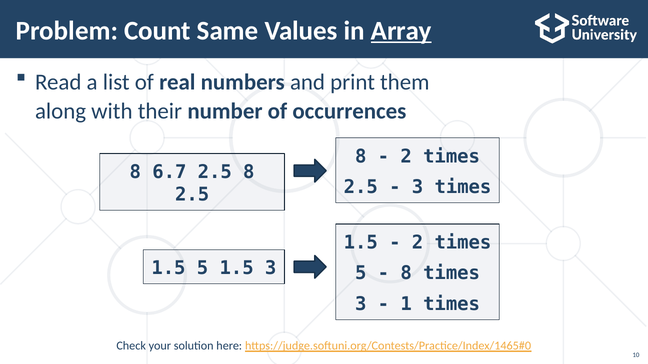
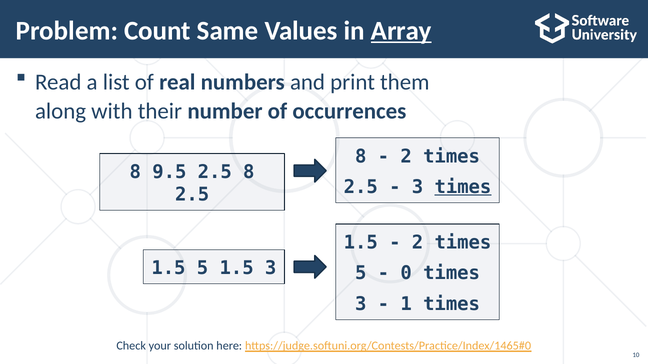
6.7: 6.7 -> 9.5
times at (463, 187) underline: none -> present
8 at (406, 274): 8 -> 0
